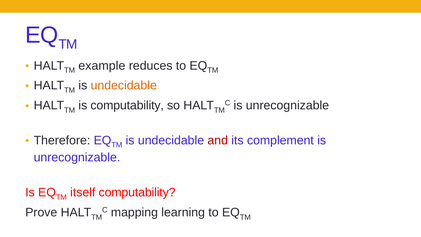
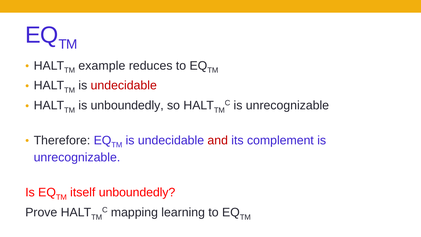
undecidable at (124, 85) colour: orange -> red
is computability: computability -> unboundedly
itself computability: computability -> unboundedly
